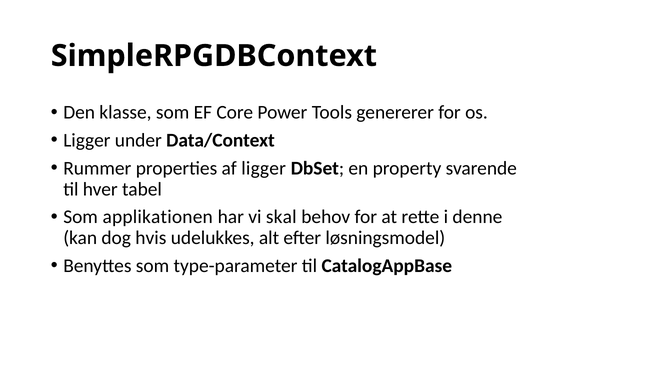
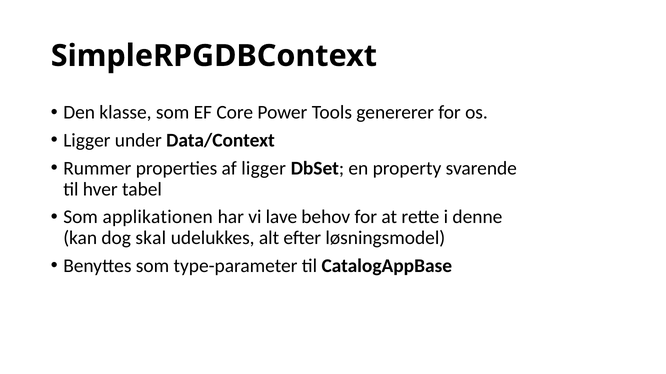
skal: skal -> lave
hvis: hvis -> skal
